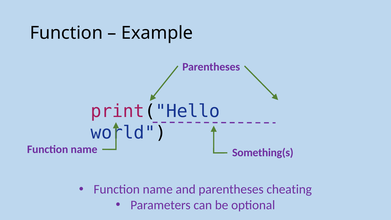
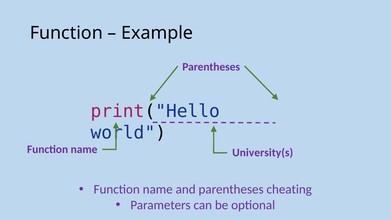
Something(s: Something(s -> University(s
